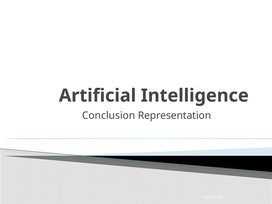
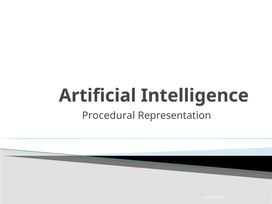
Conclusion: Conclusion -> Procedural
